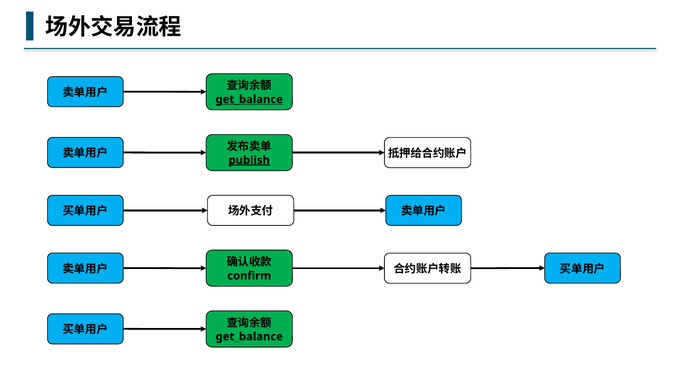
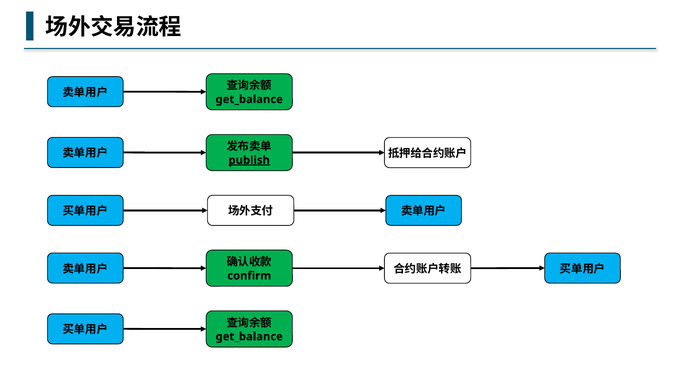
get_balance at (249, 99) underline: present -> none
